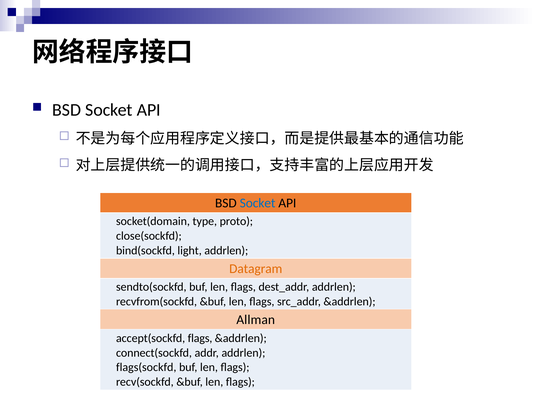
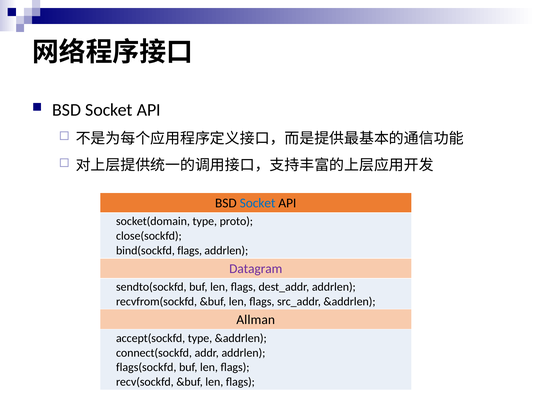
bind(sockfd light: light -> flags
Datagram colour: orange -> purple
accept(sockfd flags: flags -> type
